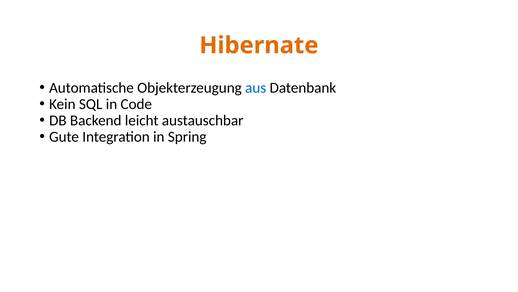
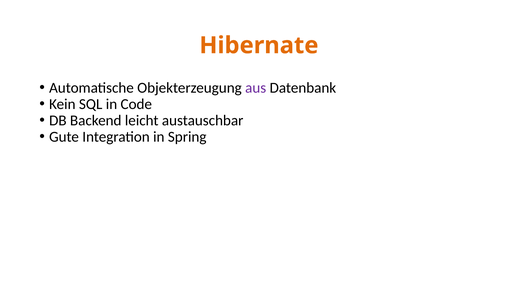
aus colour: blue -> purple
